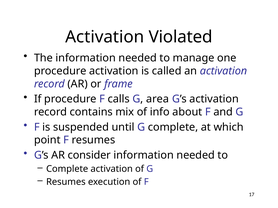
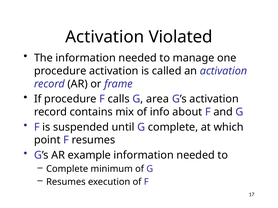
consider: consider -> example
Complete activation: activation -> minimum
